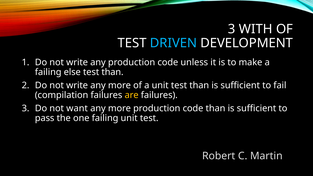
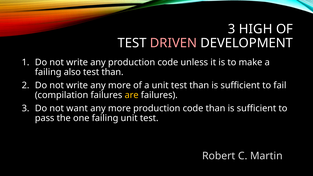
WITH: WITH -> HIGH
DRIVEN colour: light blue -> pink
else: else -> also
